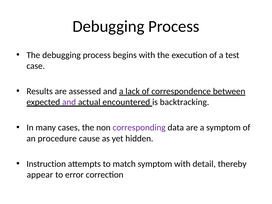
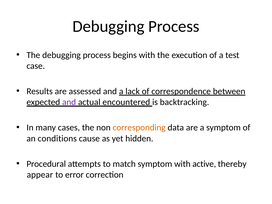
corresponding colour: purple -> orange
procedure: procedure -> conditions
Instruction: Instruction -> Procedural
detail: detail -> active
